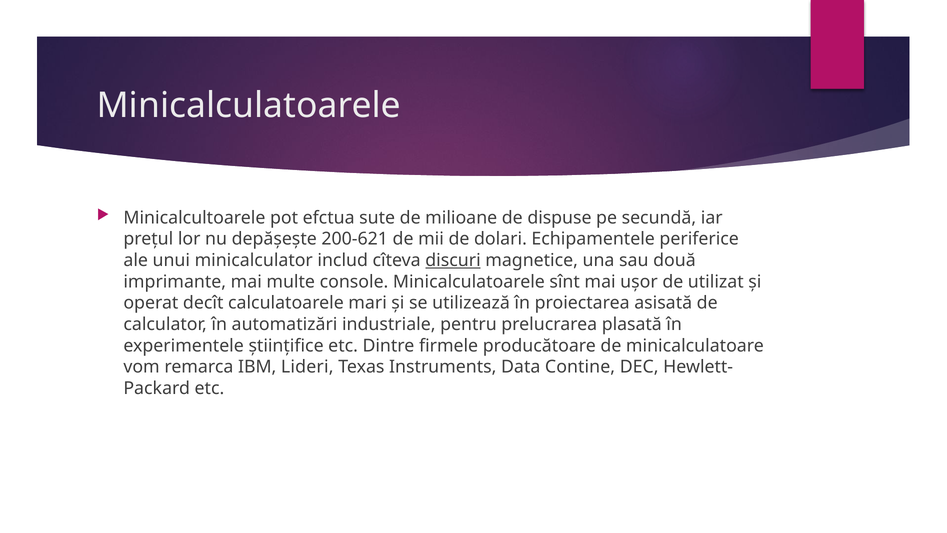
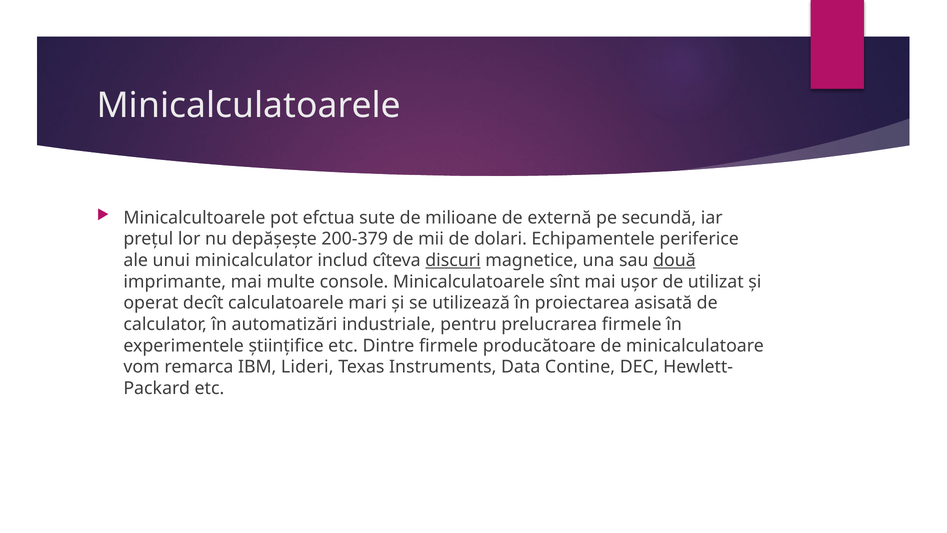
dispuse: dispuse -> externă
200-621: 200-621 -> 200-379
două underline: none -> present
prelucrarea plasată: plasată -> firmele
